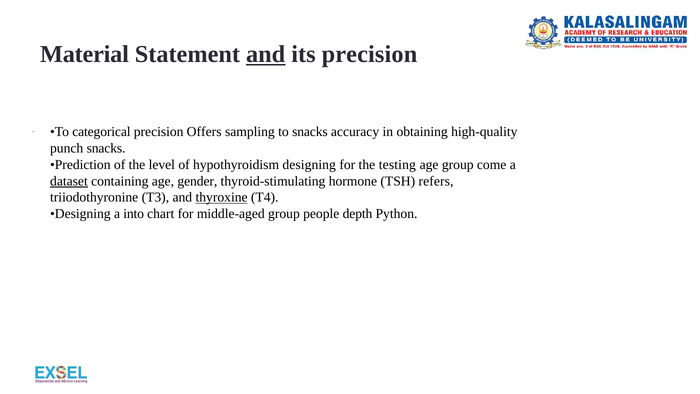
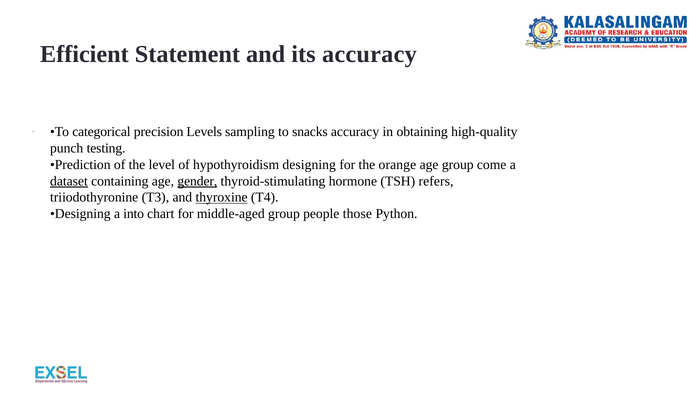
Material: Material -> Efficient
and at (266, 54) underline: present -> none
its precision: precision -> accuracy
Offers: Offers -> Levels
punch snacks: snacks -> testing
testing: testing -> orange
gender underline: none -> present
depth: depth -> those
